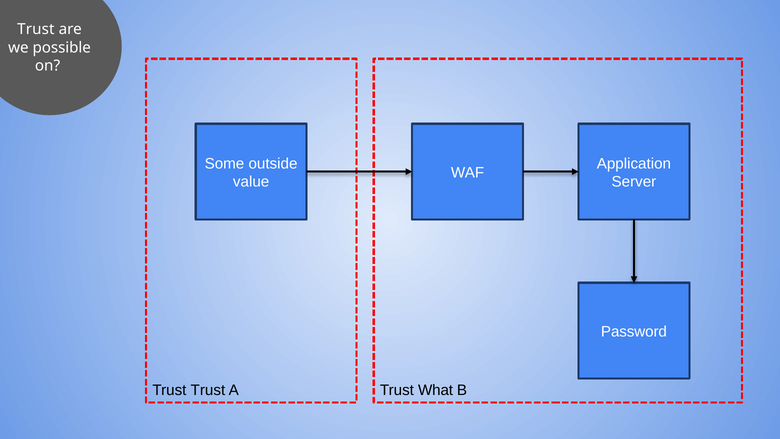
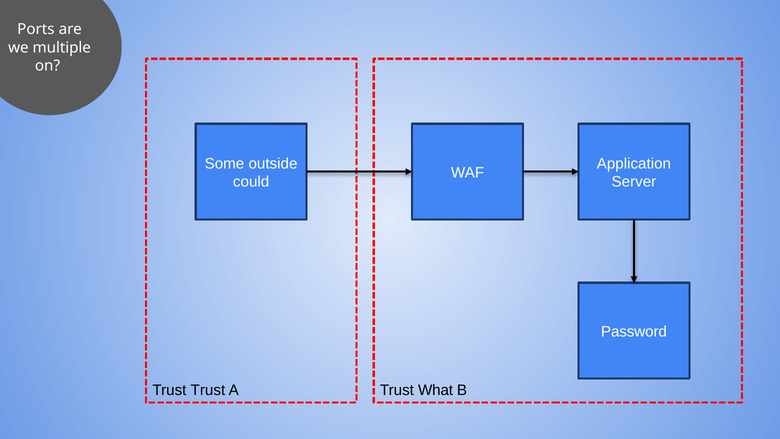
Trust at (36, 29): Trust -> Ports
possible: possible -> multiple
value: value -> could
